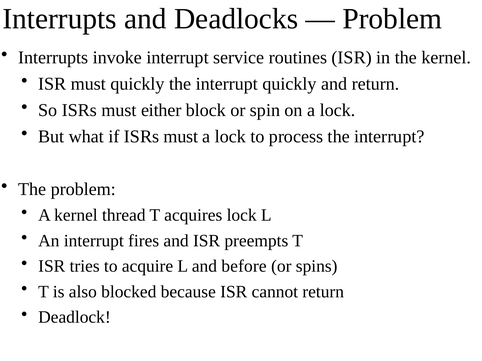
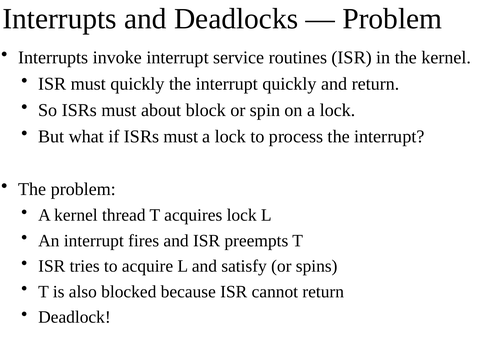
either: either -> about
before: before -> satisfy
